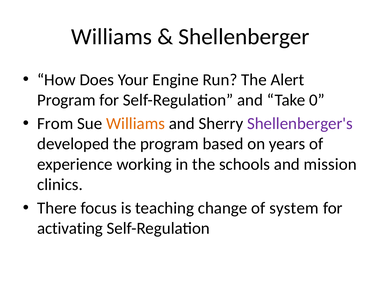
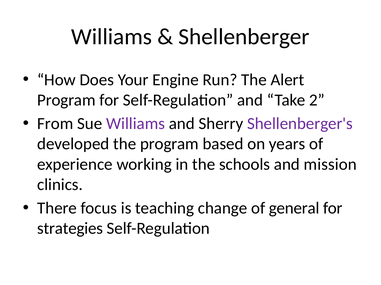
0: 0 -> 2
Williams at (136, 124) colour: orange -> purple
system: system -> general
activating: activating -> strategies
